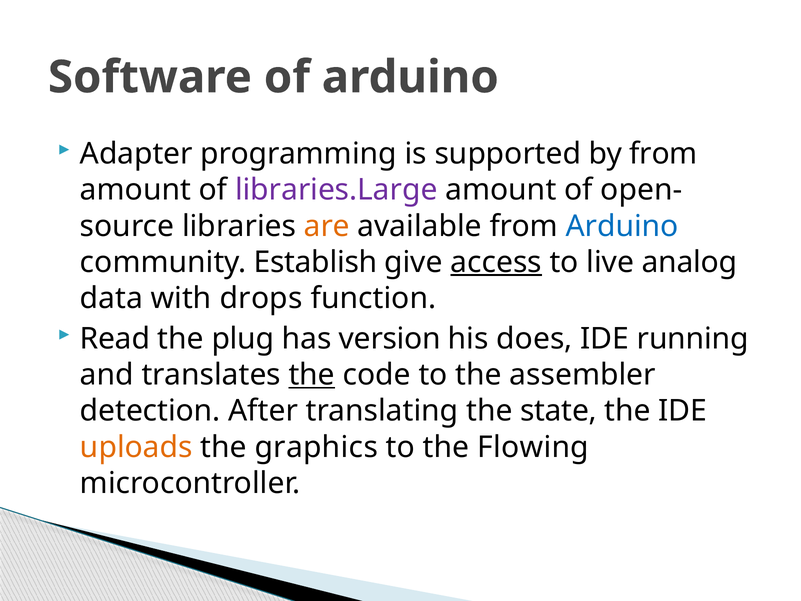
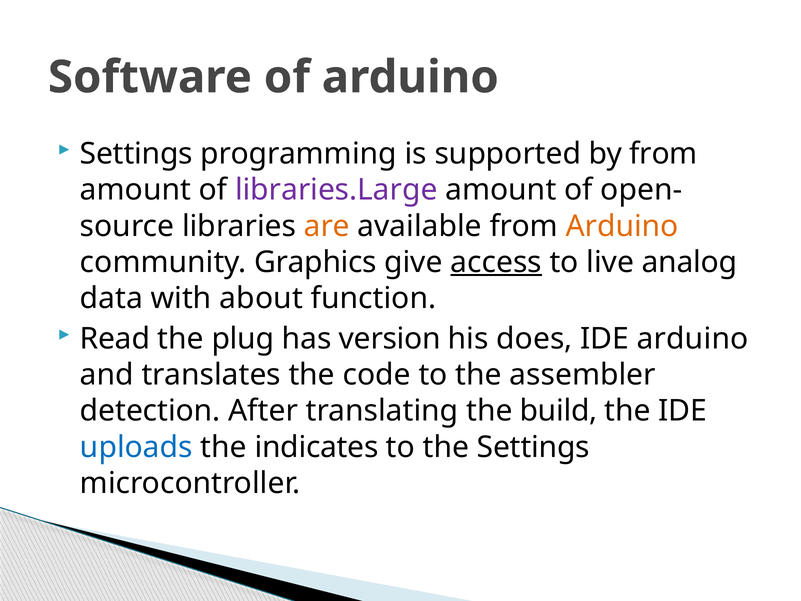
Adapter at (136, 154): Adapter -> Settings
Arduino at (622, 226) colour: blue -> orange
Establish: Establish -> Graphics
drops: drops -> about
IDE running: running -> arduino
the at (312, 375) underline: present -> none
state: state -> build
uploads colour: orange -> blue
graphics: graphics -> indicates
the Flowing: Flowing -> Settings
